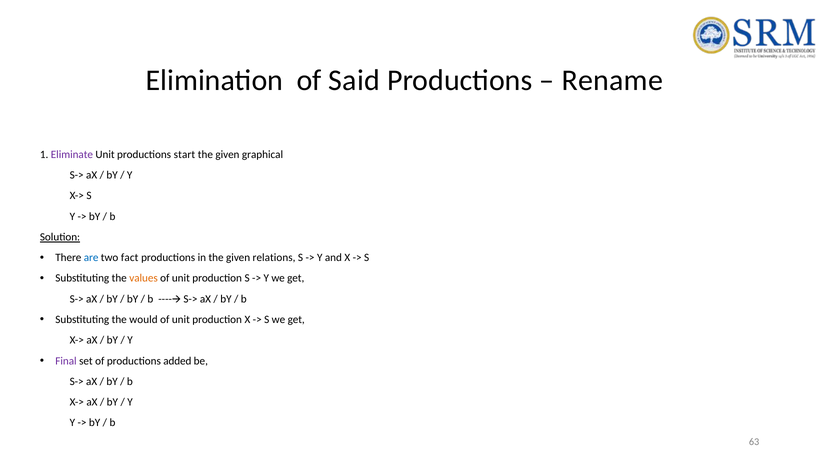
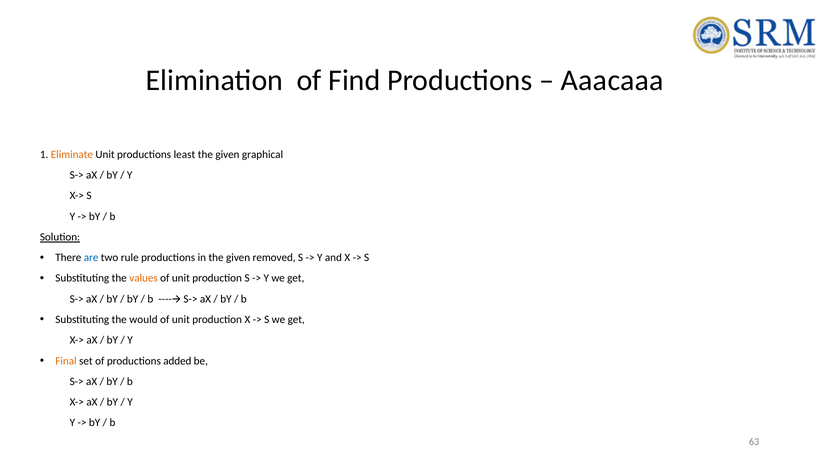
Said: Said -> Find
Rename: Rename -> Aaacaaa
Eliminate colour: purple -> orange
start: start -> least
fact: fact -> rule
relations: relations -> removed
Final colour: purple -> orange
